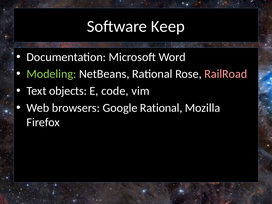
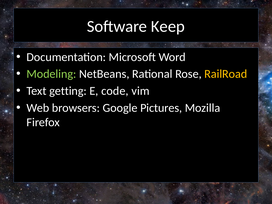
RailRoad colour: pink -> yellow
objects: objects -> getting
Google Rational: Rational -> Pictures
